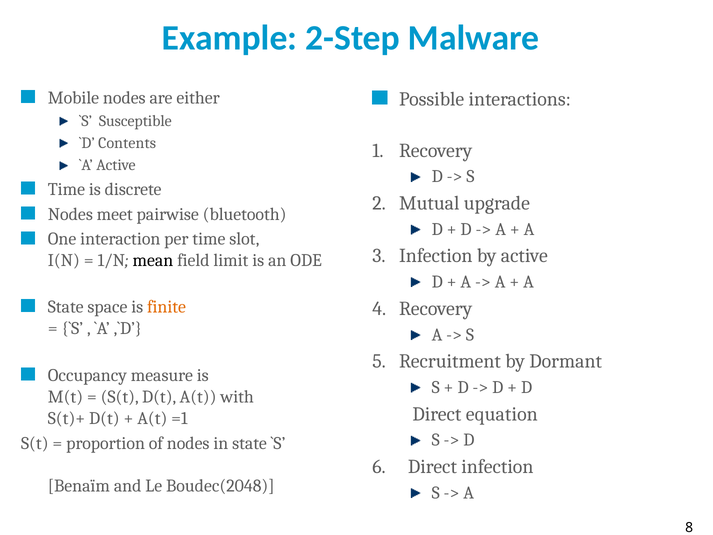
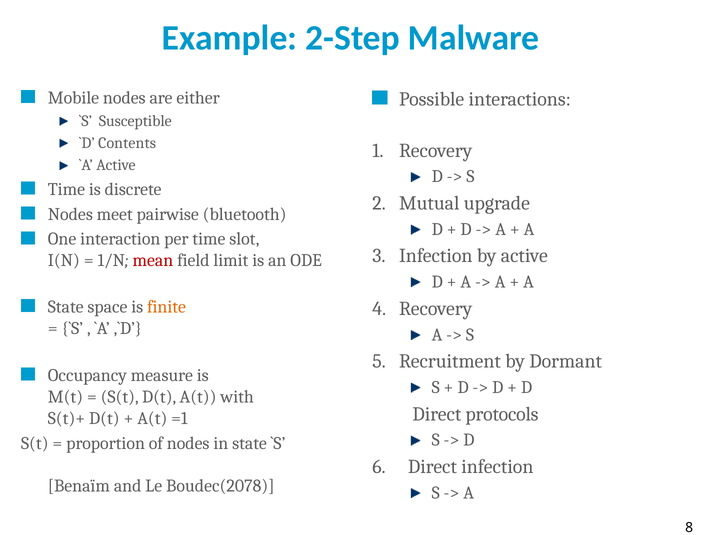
mean colour: black -> red
equation: equation -> protocols
Boudec(2048: Boudec(2048 -> Boudec(2078
